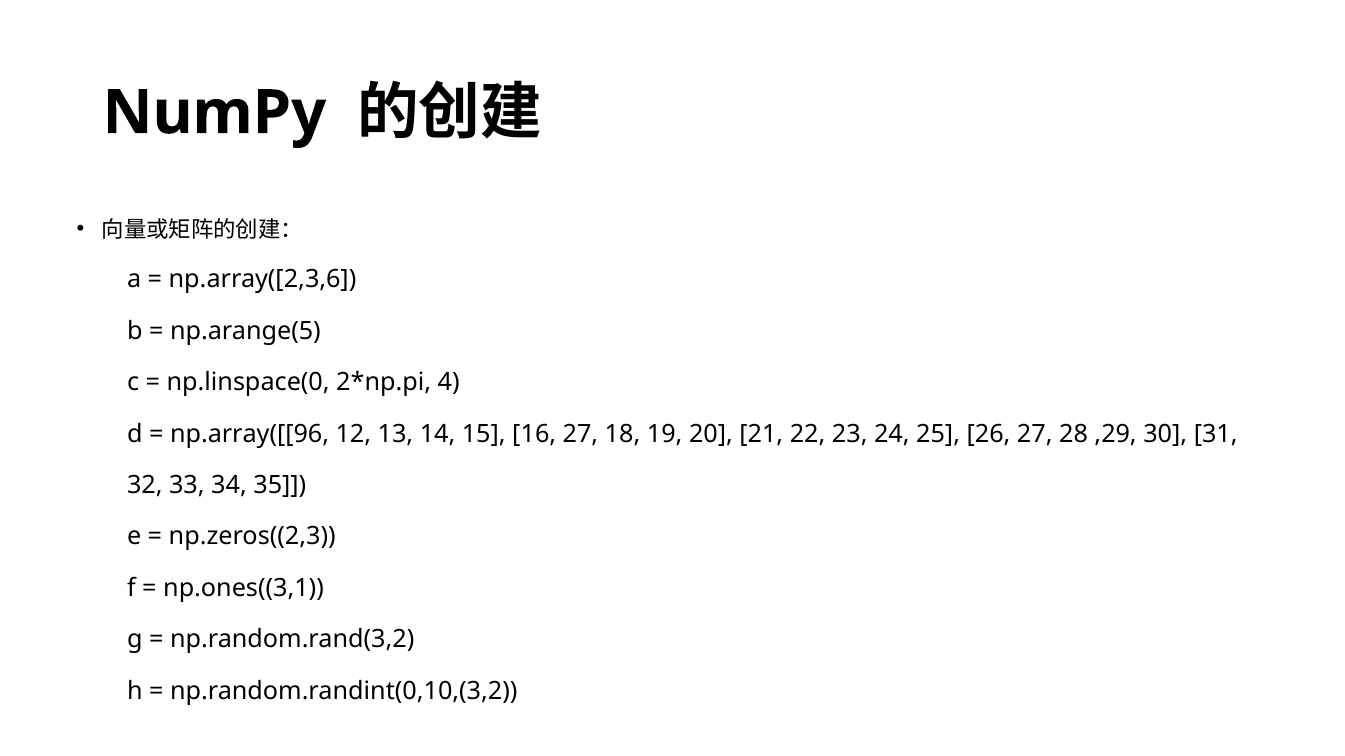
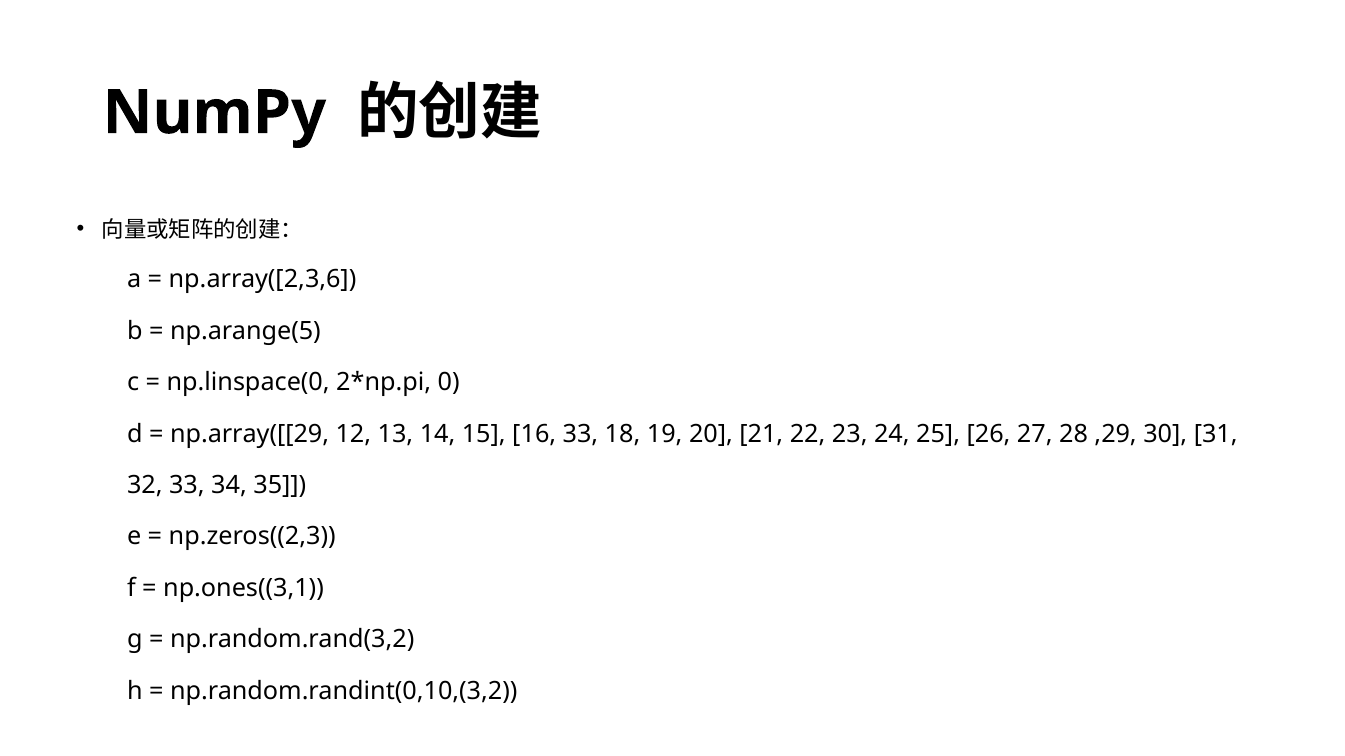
4: 4 -> 0
np.array([[96: np.array([[96 -> np.array([[29
16 27: 27 -> 33
